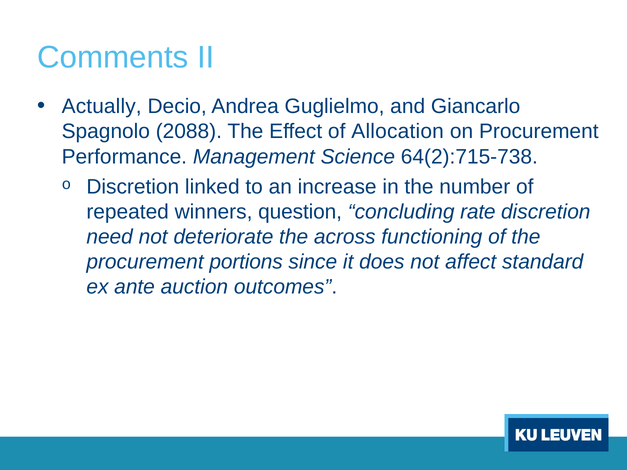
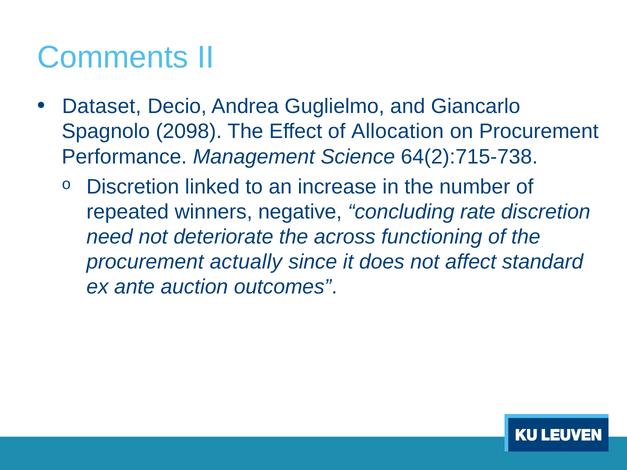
Actually: Actually -> Dataset
2088: 2088 -> 2098
question: question -> negative
portions: portions -> actually
